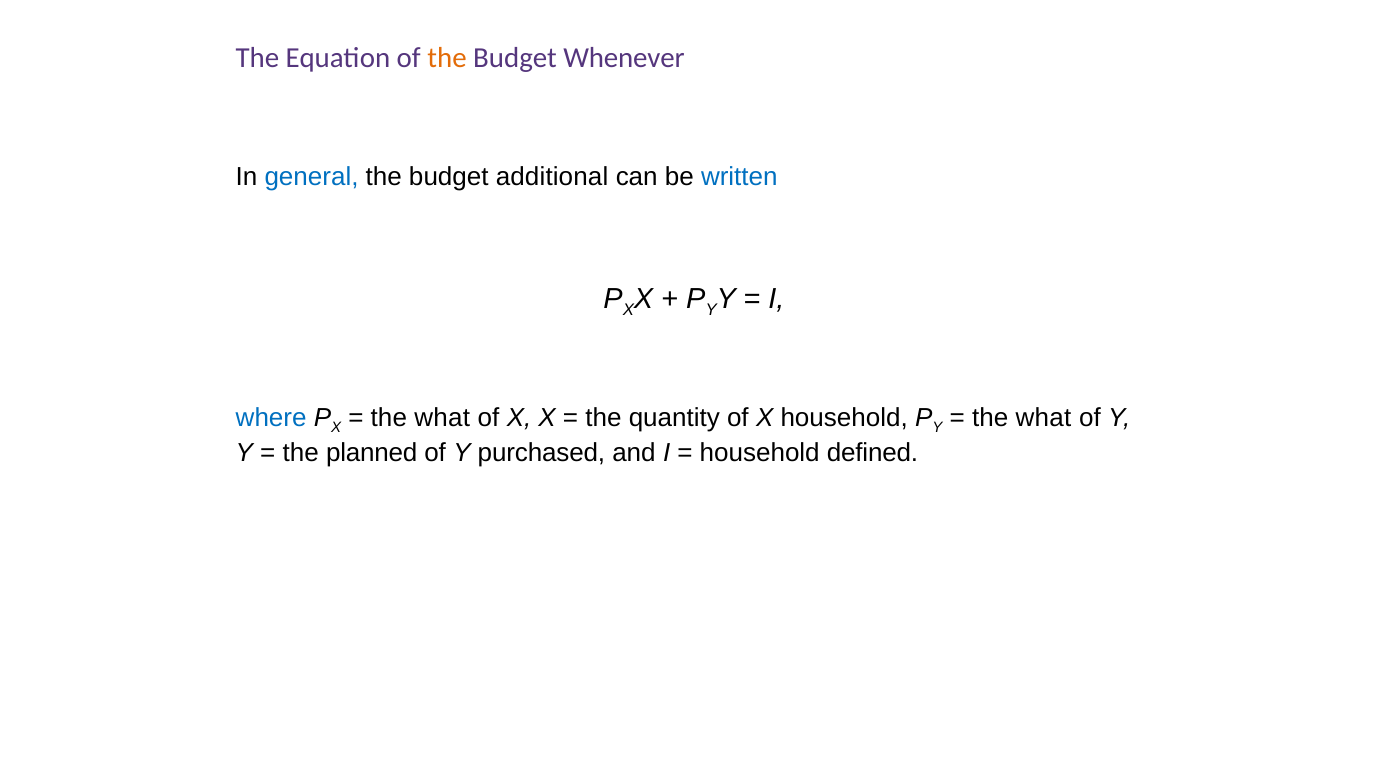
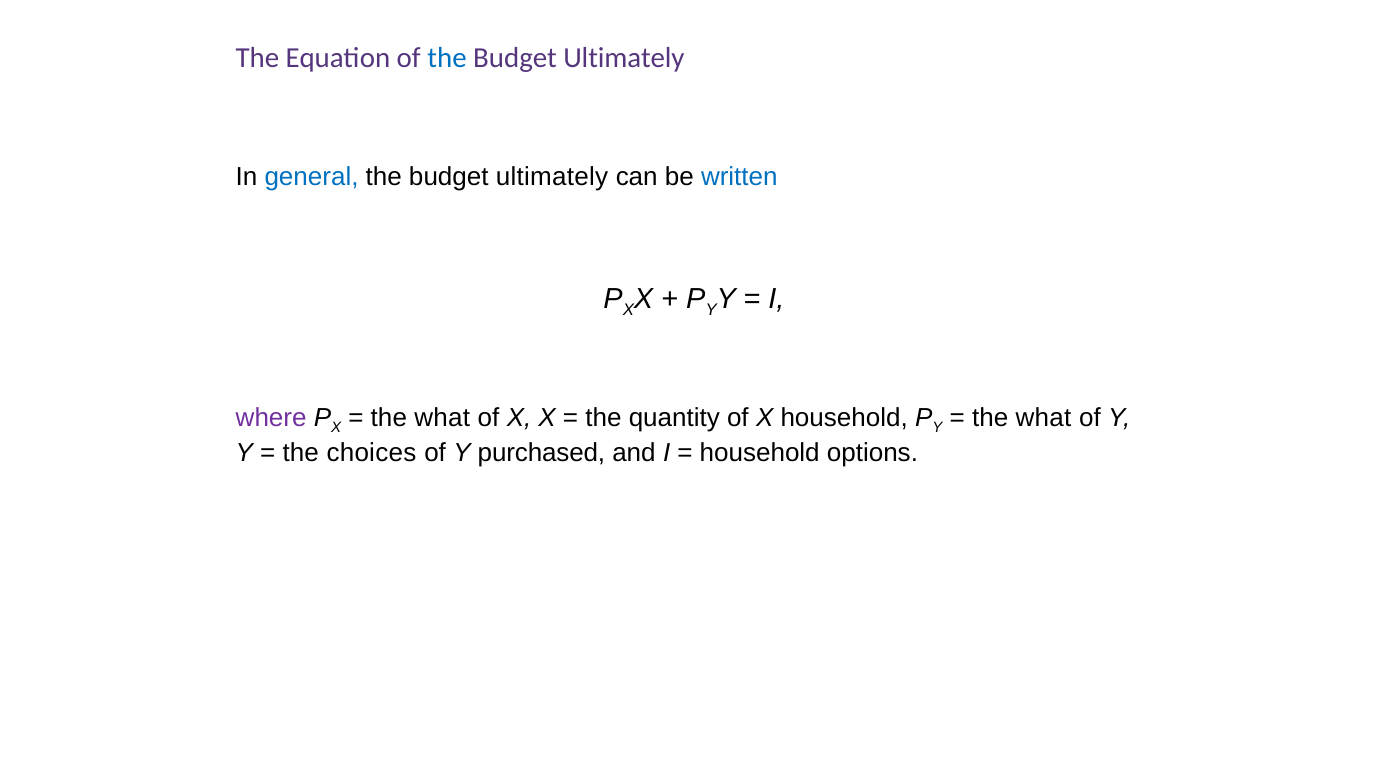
the at (447, 58) colour: orange -> blue
Whenever at (624, 58): Whenever -> Ultimately
additional at (552, 176): additional -> ultimately
where colour: blue -> purple
planned: planned -> choices
defined: defined -> options
